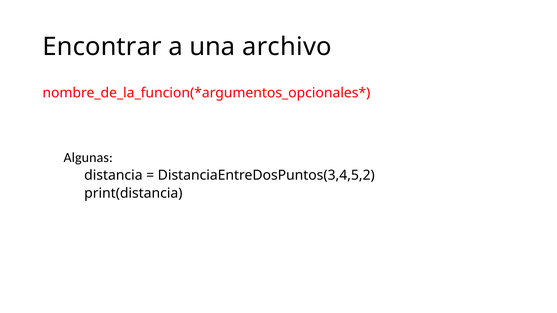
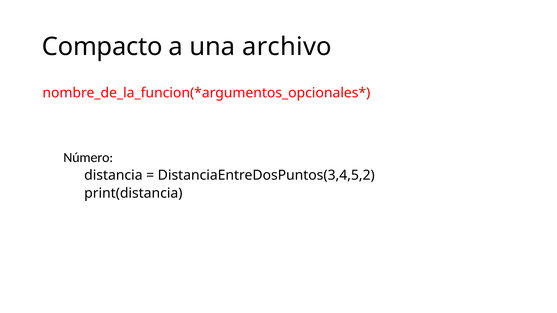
Encontrar: Encontrar -> Compacto
Algunas: Algunas -> Número
